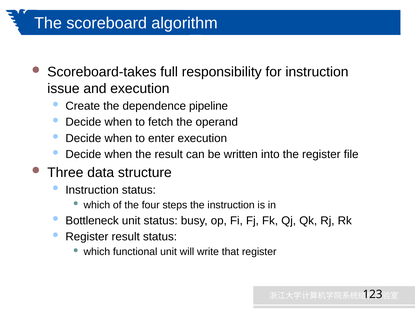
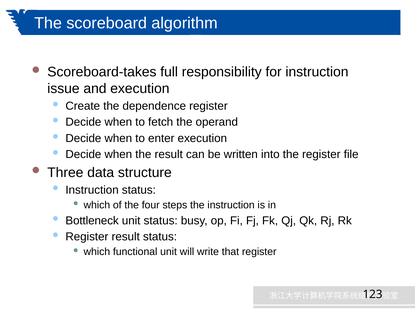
dependence pipeline: pipeline -> register
